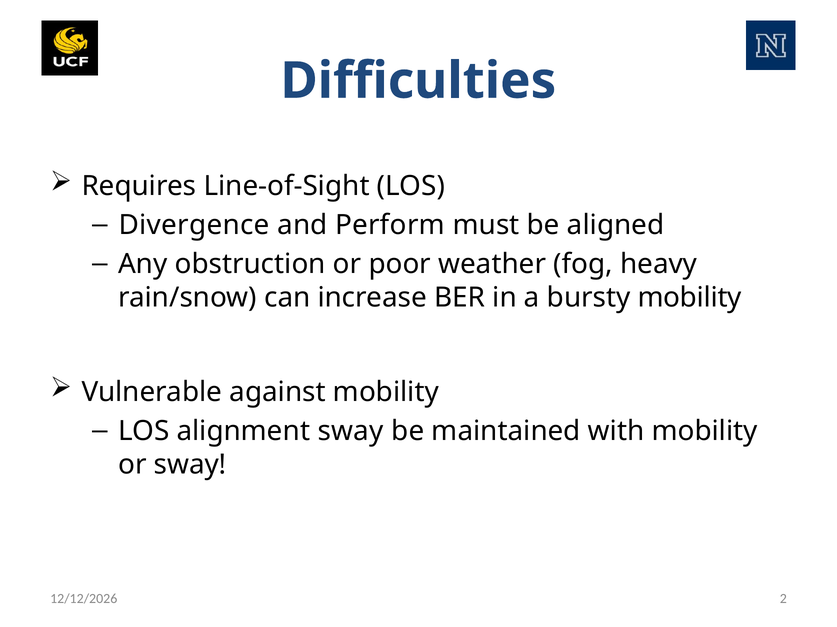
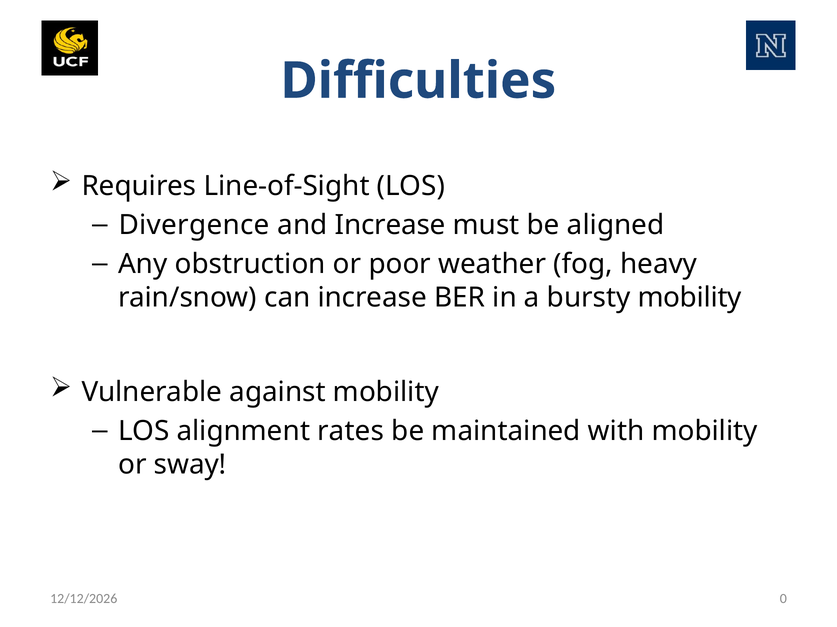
and Perform: Perform -> Increase
alignment sway: sway -> rates
2: 2 -> 0
